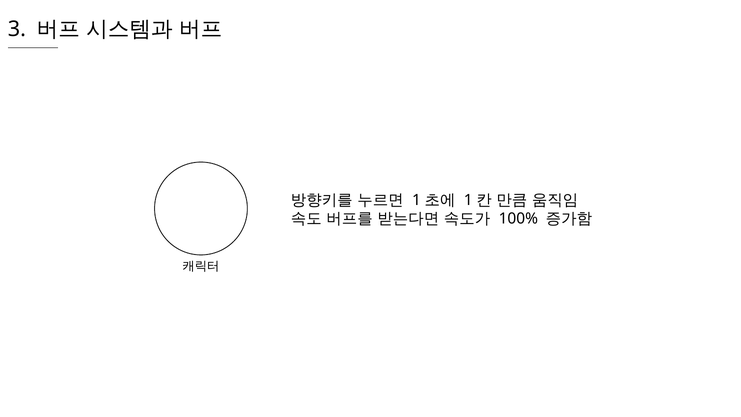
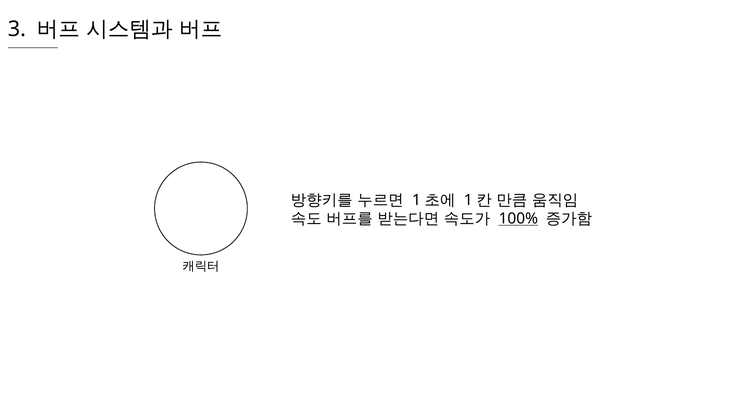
100% underline: none -> present
